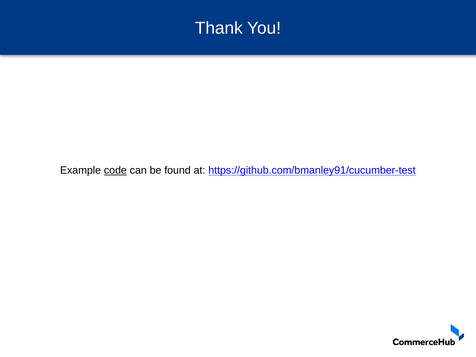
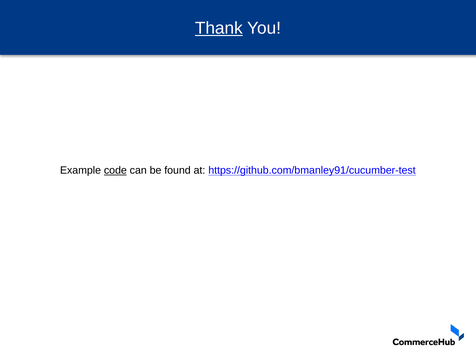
Thank underline: none -> present
